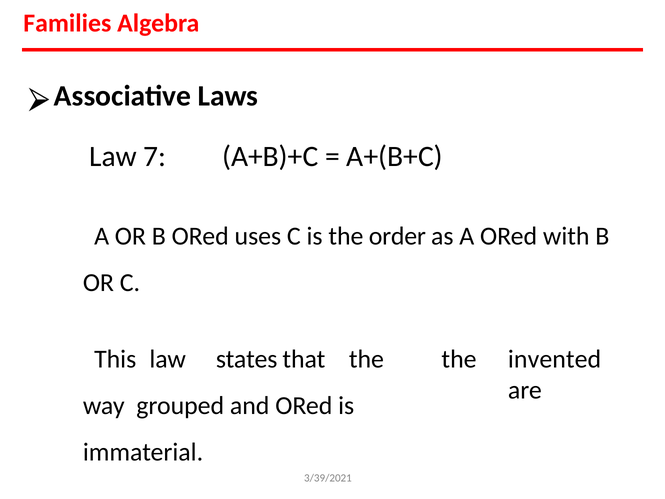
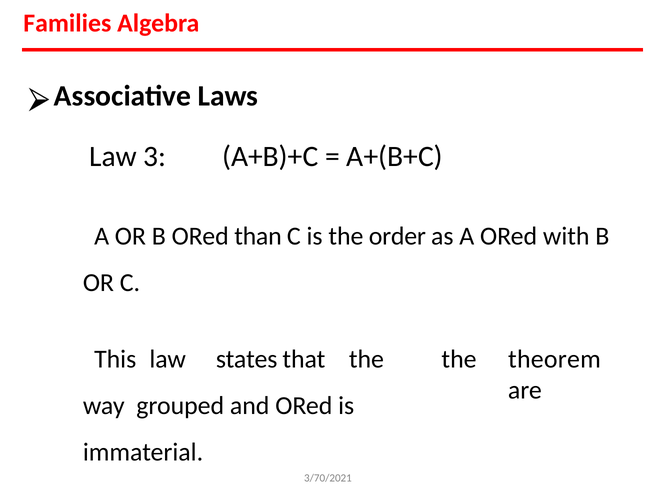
7: 7 -> 3
uses: uses -> than
invented: invented -> theorem
3/39/2021: 3/39/2021 -> 3/70/2021
